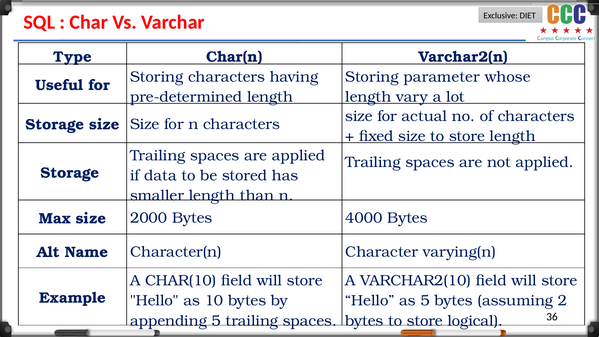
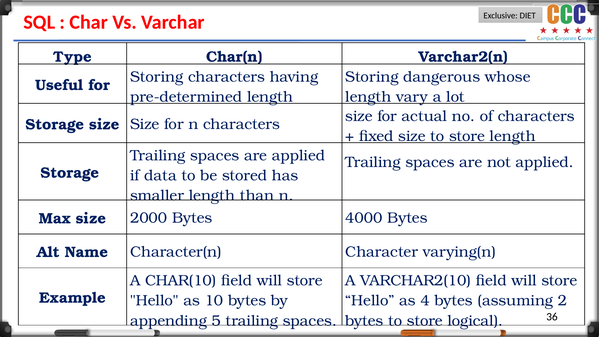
parameter: parameter -> dangerous
as 5: 5 -> 4
